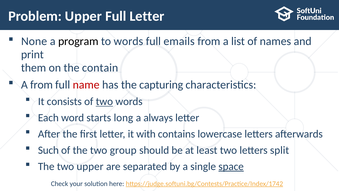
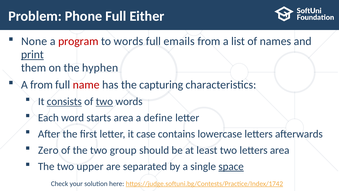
Problem Upper: Upper -> Phone
Full Letter: Letter -> Either
program colour: black -> red
print underline: none -> present
contain: contain -> hyphen
consists underline: none -> present
starts long: long -> area
always: always -> define
with: with -> case
Such: Such -> Zero
letters split: split -> area
